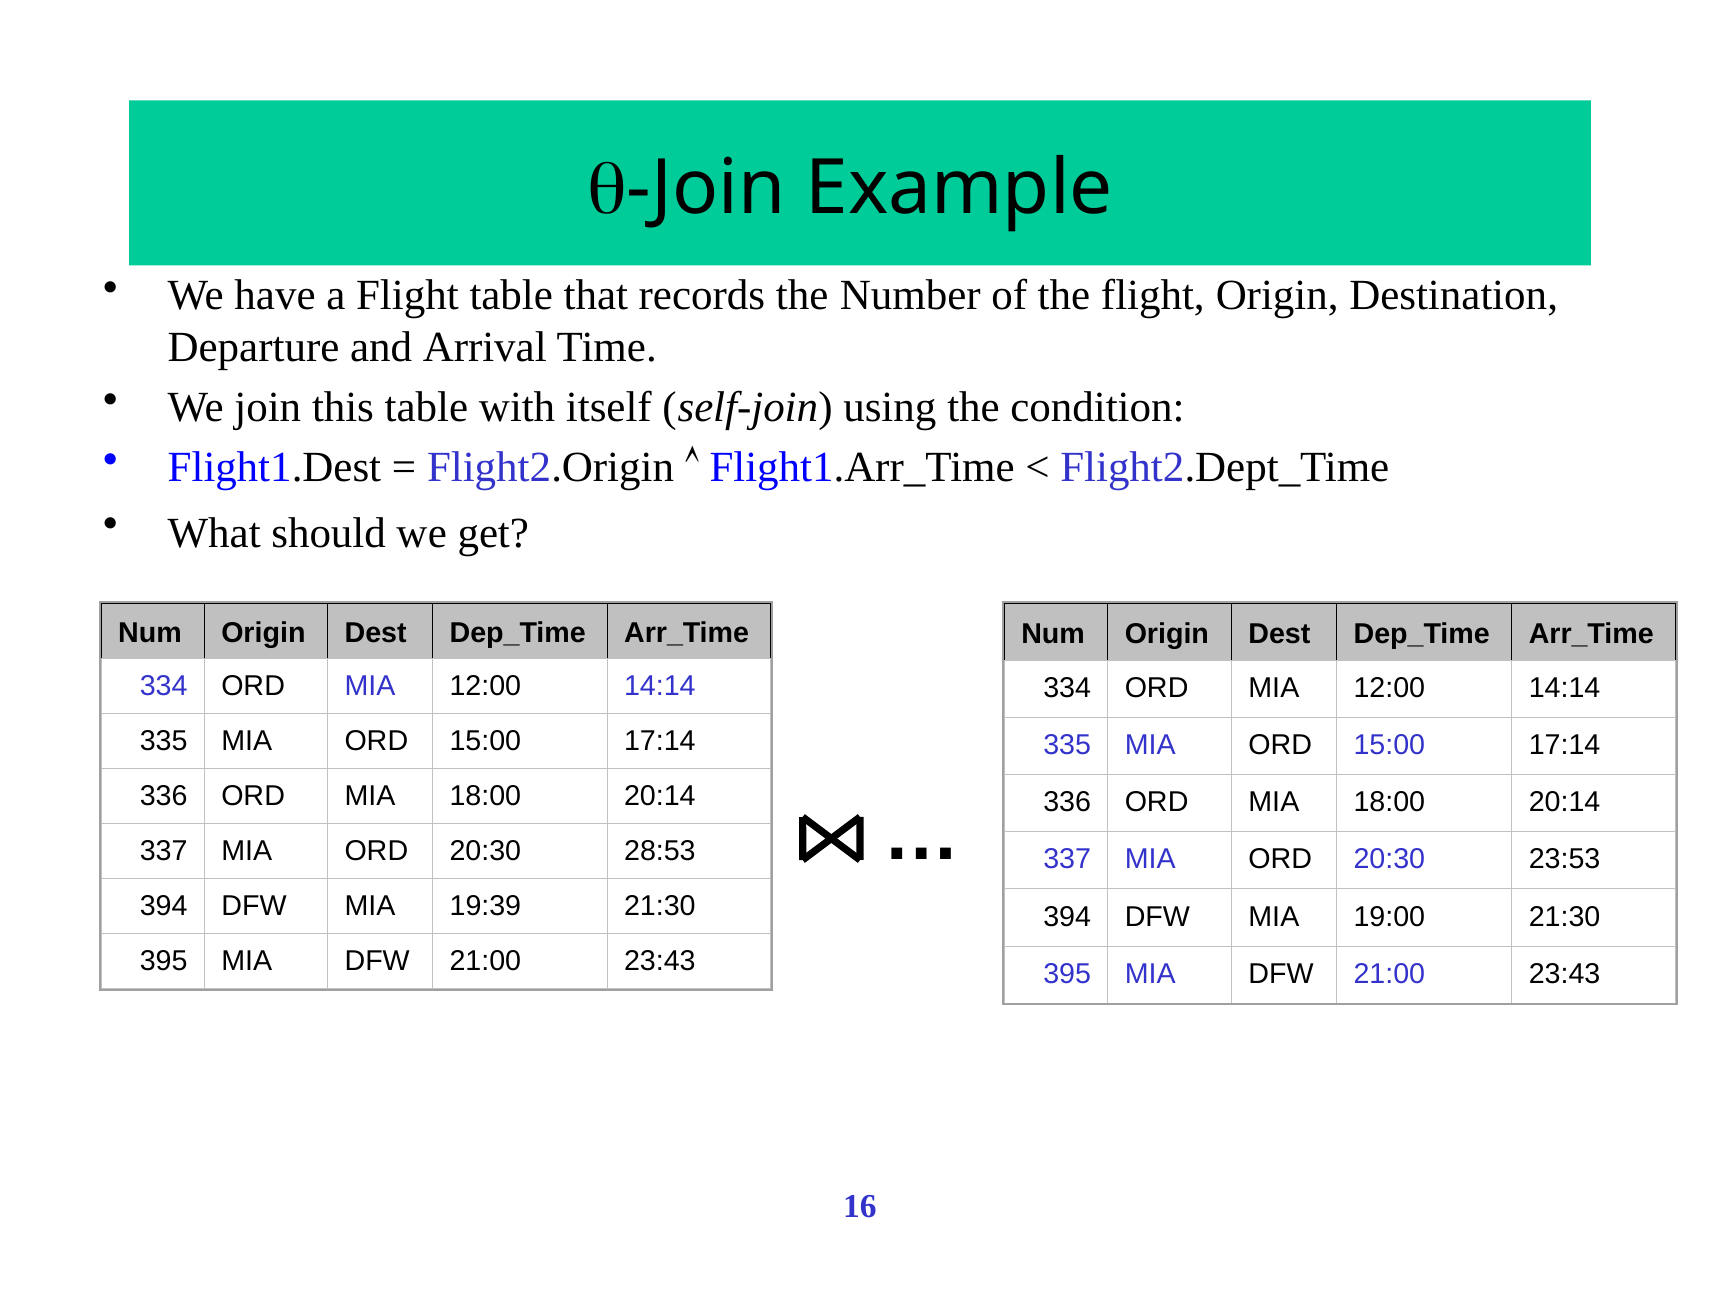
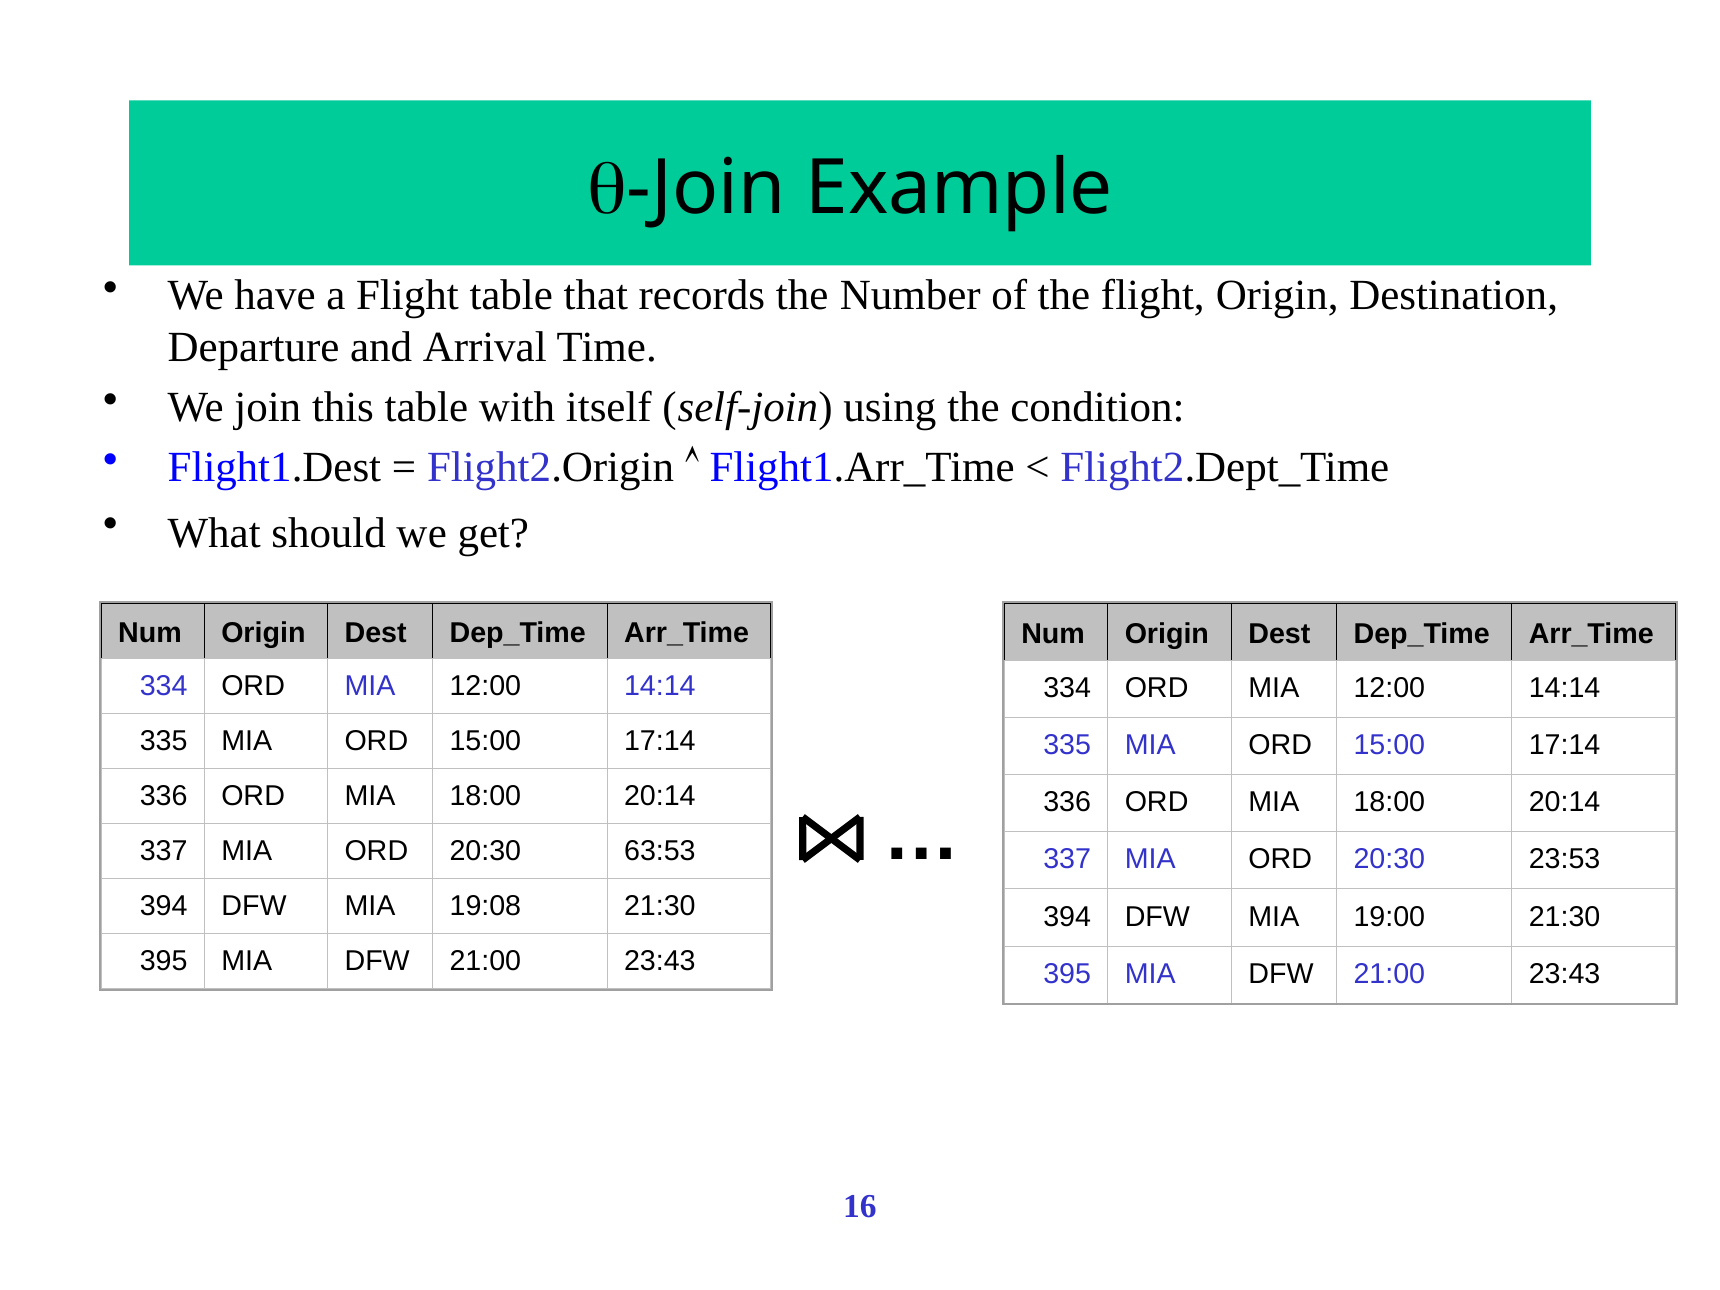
28:53: 28:53 -> 63:53
19:39: 19:39 -> 19:08
